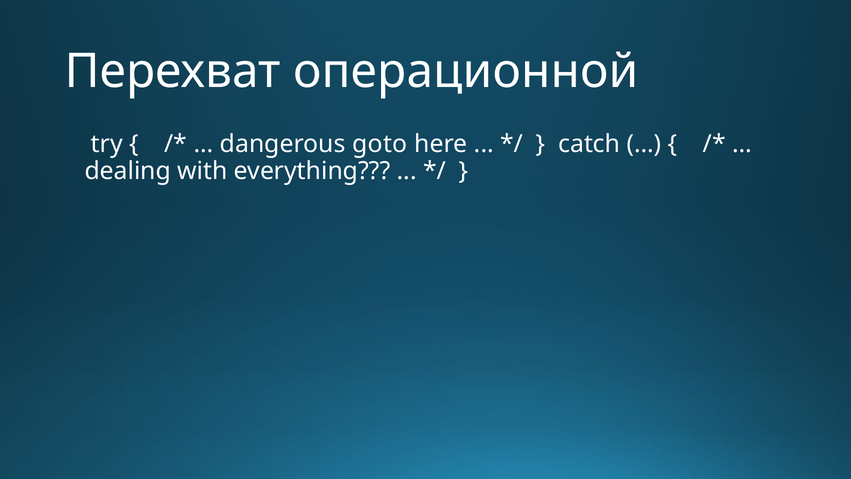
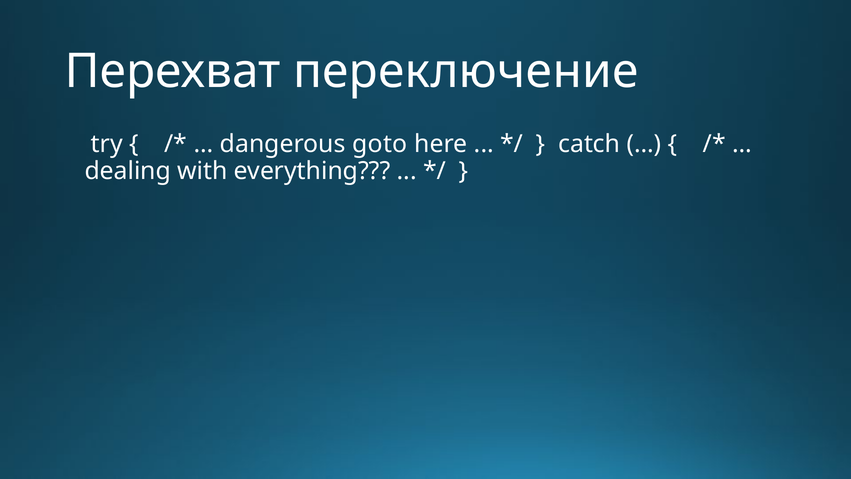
операционной: операционной -> переключение
